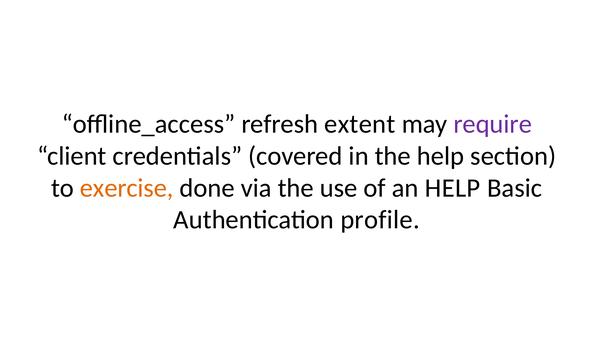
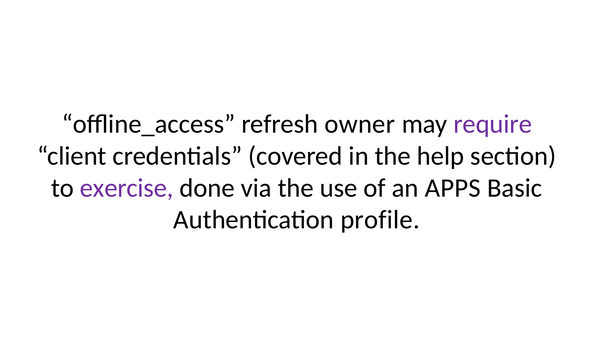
extent: extent -> owner
exercise colour: orange -> purple
an HELP: HELP -> APPS
